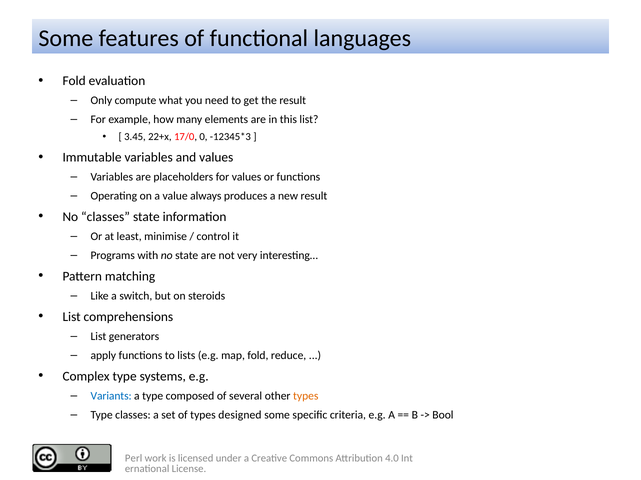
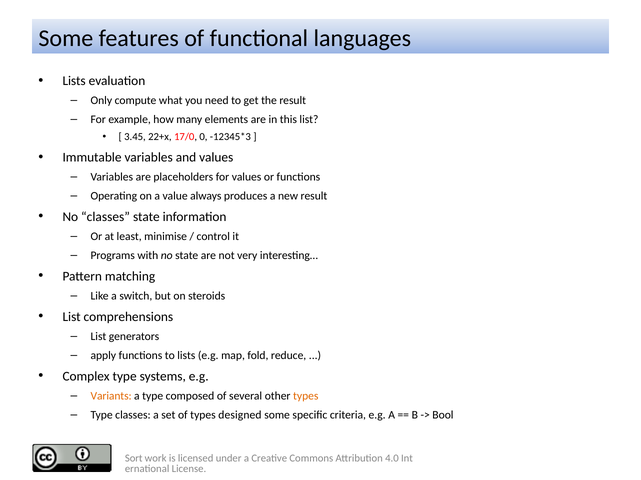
Fold at (74, 81): Fold -> Lists
Variants colour: blue -> orange
Perl: Perl -> Sort
